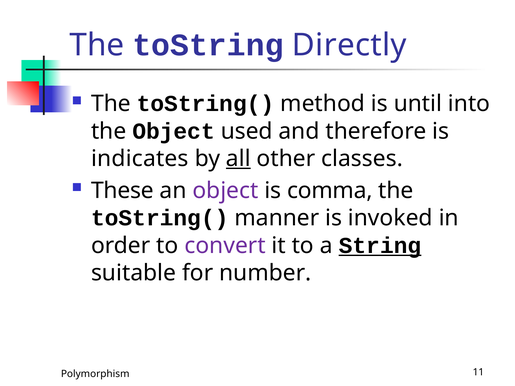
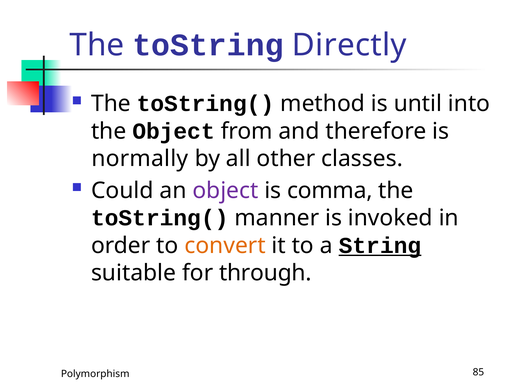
used: used -> from
indicates: indicates -> normally
all underline: present -> none
These: These -> Could
convert colour: purple -> orange
number: number -> through
11: 11 -> 85
